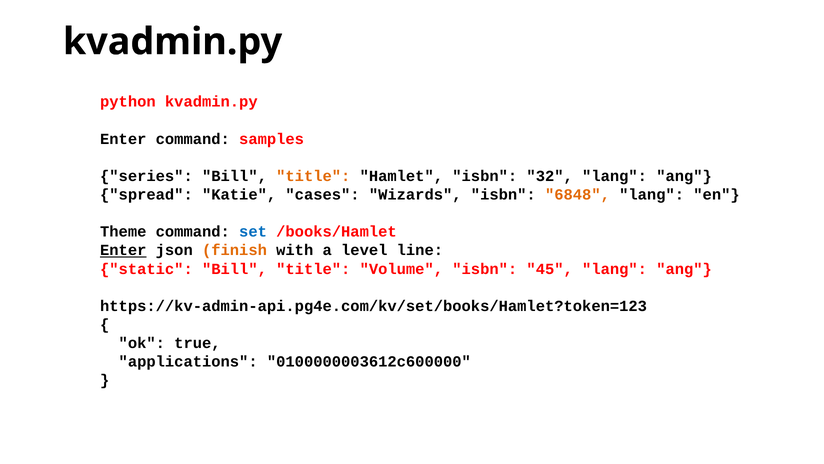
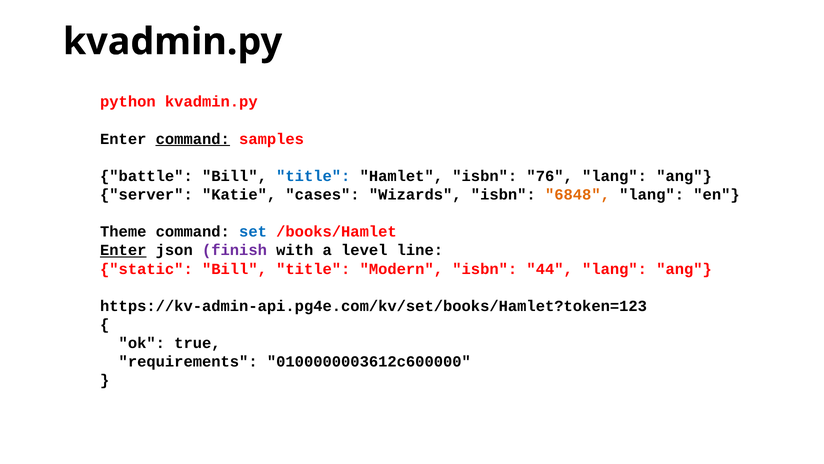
command at (193, 139) underline: none -> present
series: series -> battle
title at (313, 176) colour: orange -> blue
32: 32 -> 76
spread: spread -> server
finish colour: orange -> purple
Volume: Volume -> Modern
45: 45 -> 44
applications: applications -> requirements
